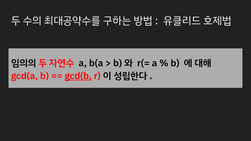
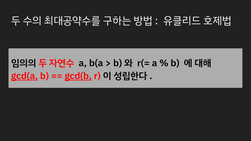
gcd(a underline: none -> present
